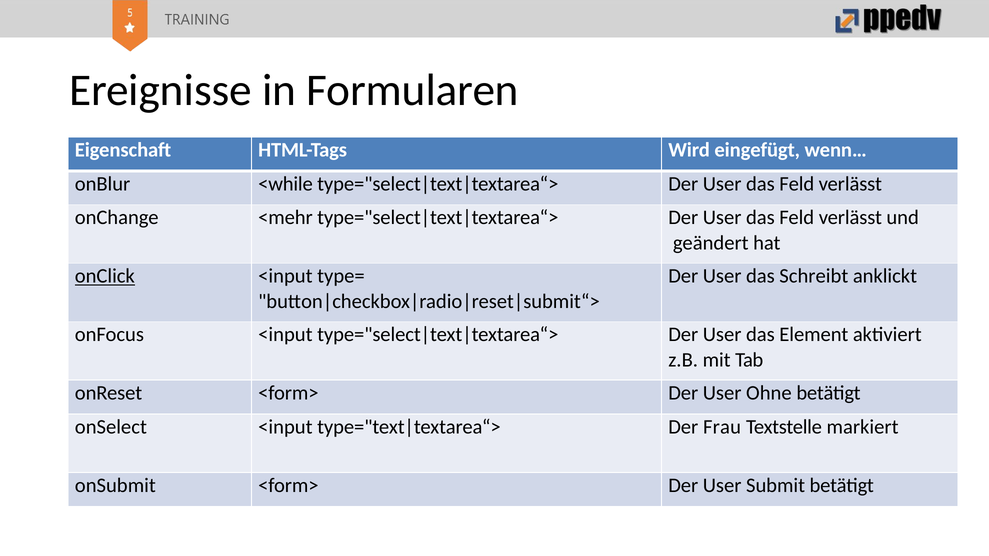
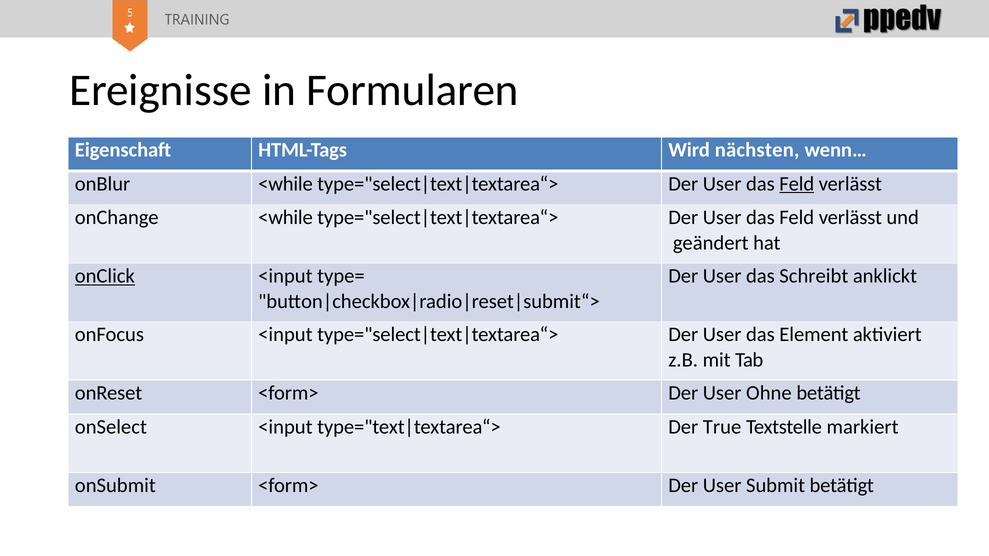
eingefügt: eingefügt -> nächsten
Feld at (797, 184) underline: none -> present
onChange <mehr: <mehr -> <while
Frau: Frau -> True
